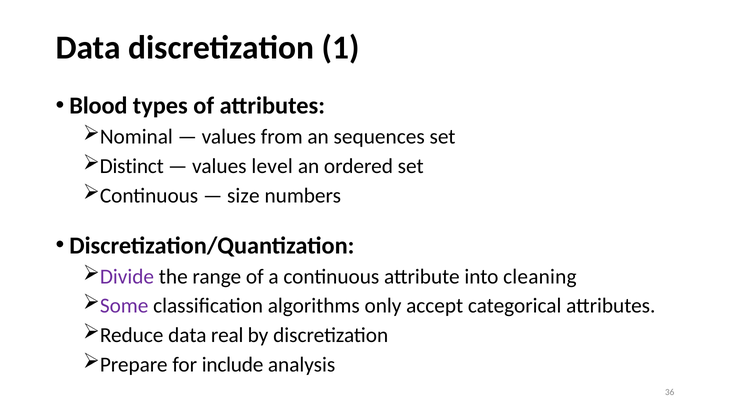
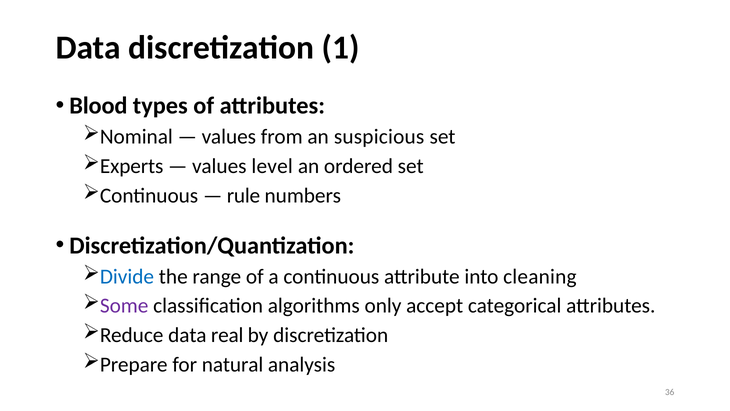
sequences: sequences -> suspicious
Distinct: Distinct -> Experts
size: size -> rule
Divide colour: purple -> blue
include: include -> natural
